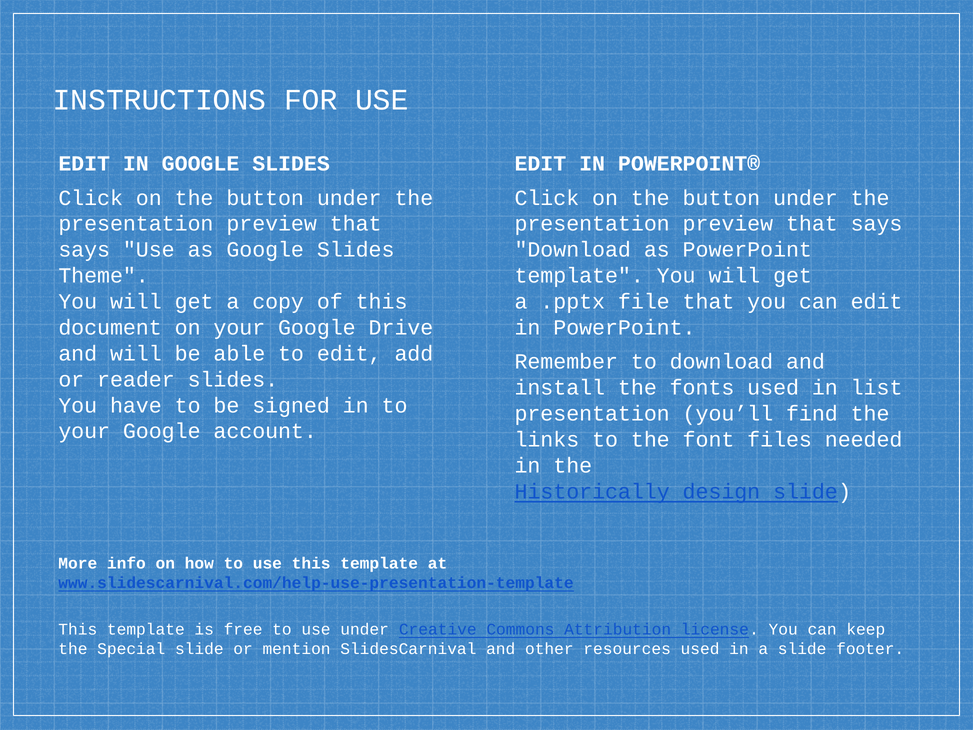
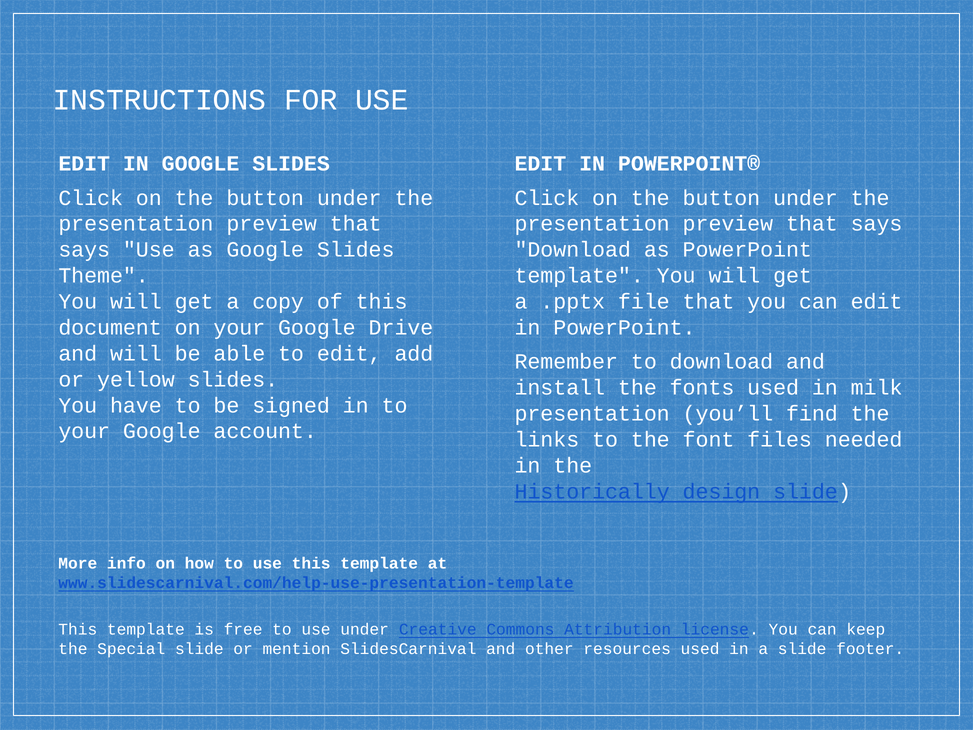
reader: reader -> yellow
list: list -> milk
